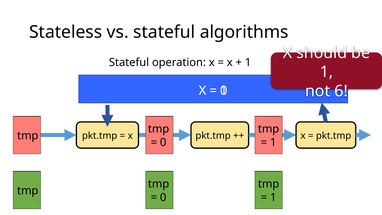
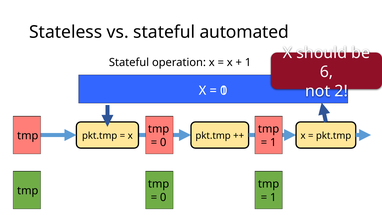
algorithms: algorithms -> automated
1 at (326, 72): 1 -> 6
6: 6 -> 2
